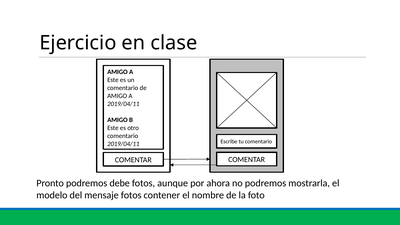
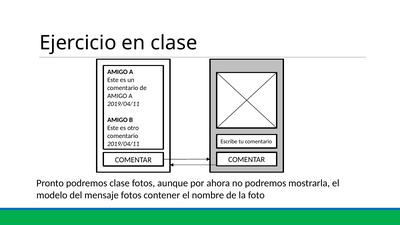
podremos debe: debe -> clase
